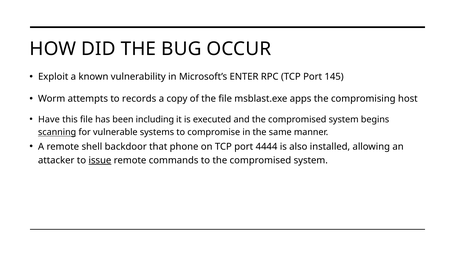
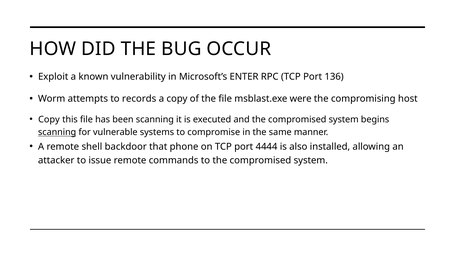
145: 145 -> 136
apps: apps -> were
Have at (49, 119): Have -> Copy
been including: including -> scanning
issue underline: present -> none
